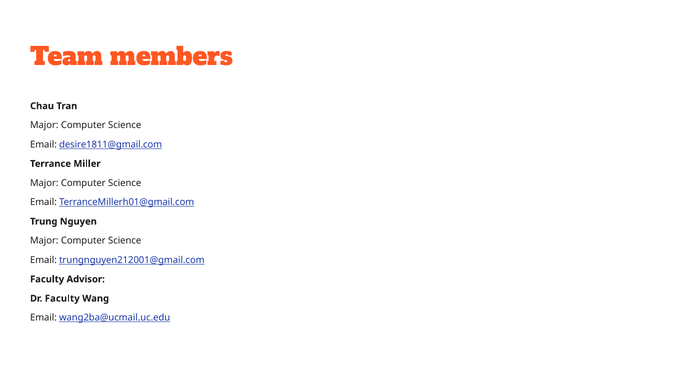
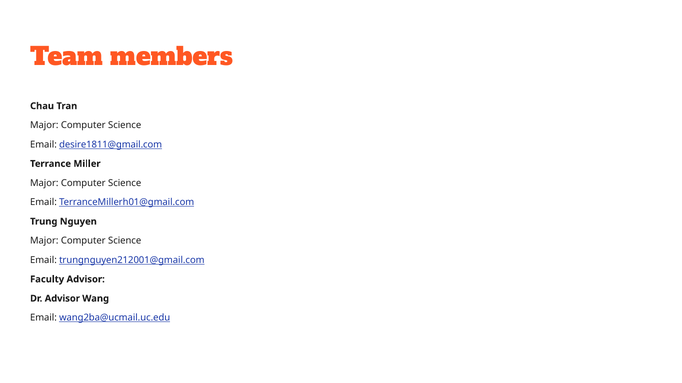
Dr Faculty: Faculty -> Advisor
